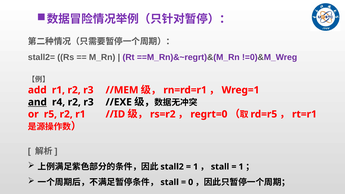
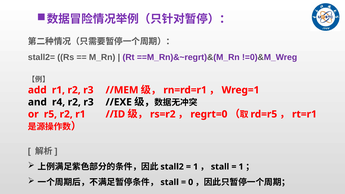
and underline: present -> none
